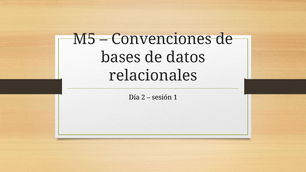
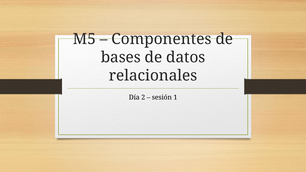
Convenciones: Convenciones -> Componentes
